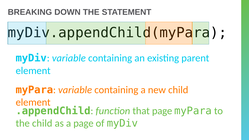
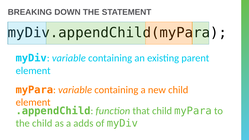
that page: page -> child
a page: page -> adds
